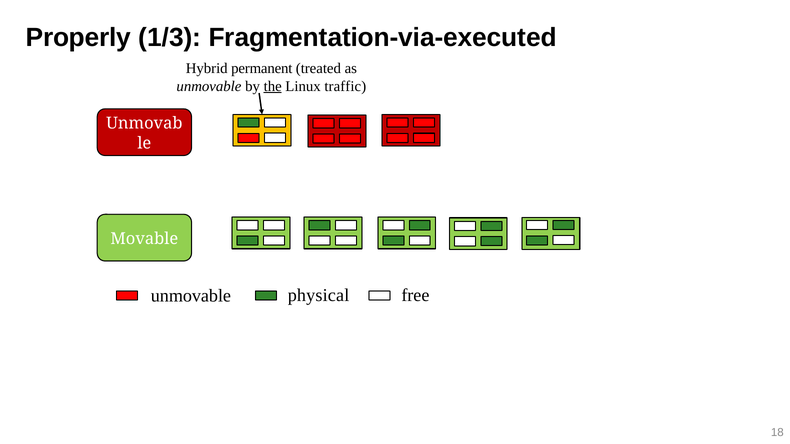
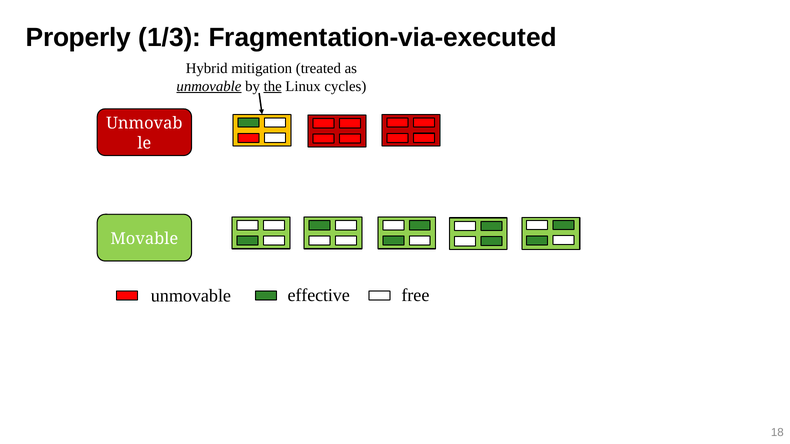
permanent: permanent -> mitigation
unmovable at (209, 86) underline: none -> present
traffic: traffic -> cycles
physical: physical -> effective
